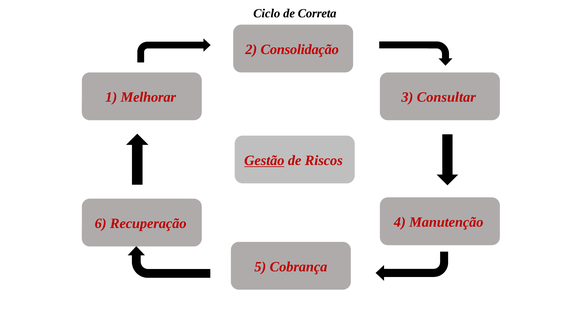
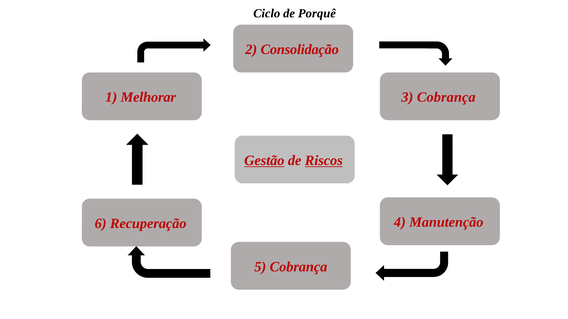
Correta: Correta -> Porquê
3 Consultar: Consultar -> Cobrança
Riscos underline: none -> present
